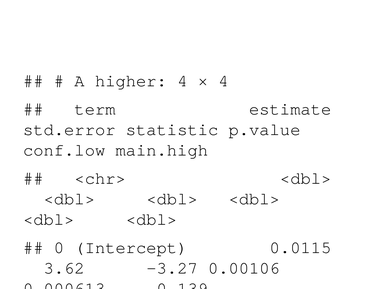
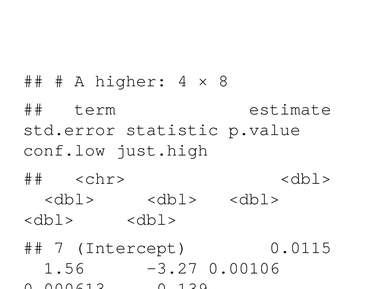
4 at (223, 81): 4 -> 8
main.high: main.high -> just.high
0: 0 -> 7
3.62: 3.62 -> 1.56
